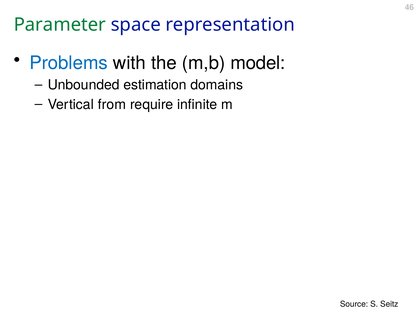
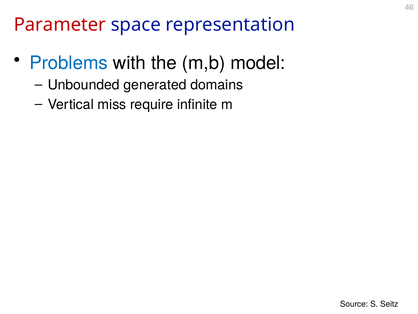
Parameter colour: green -> red
estimation: estimation -> generated
from: from -> miss
